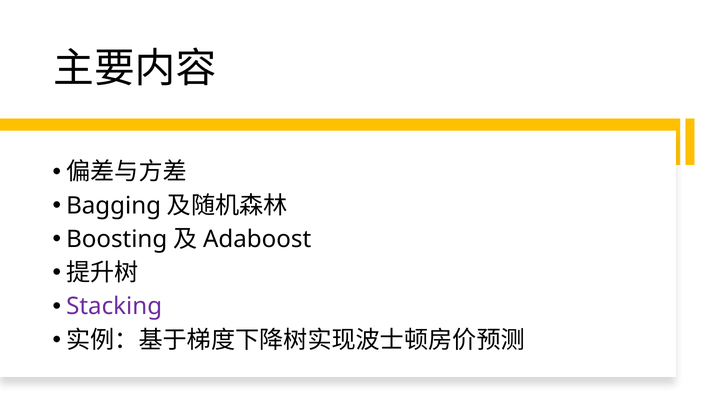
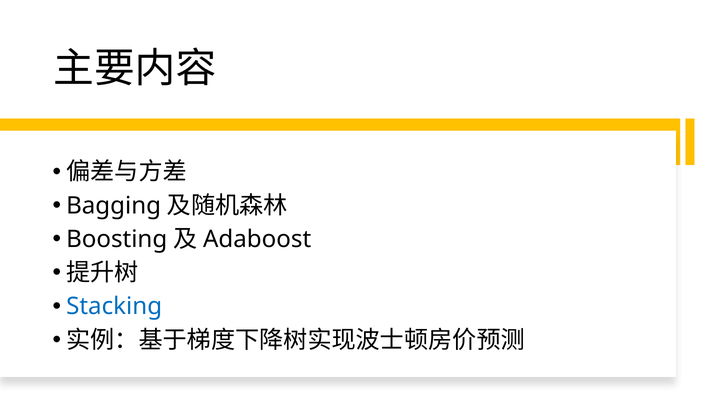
Stacking colour: purple -> blue
